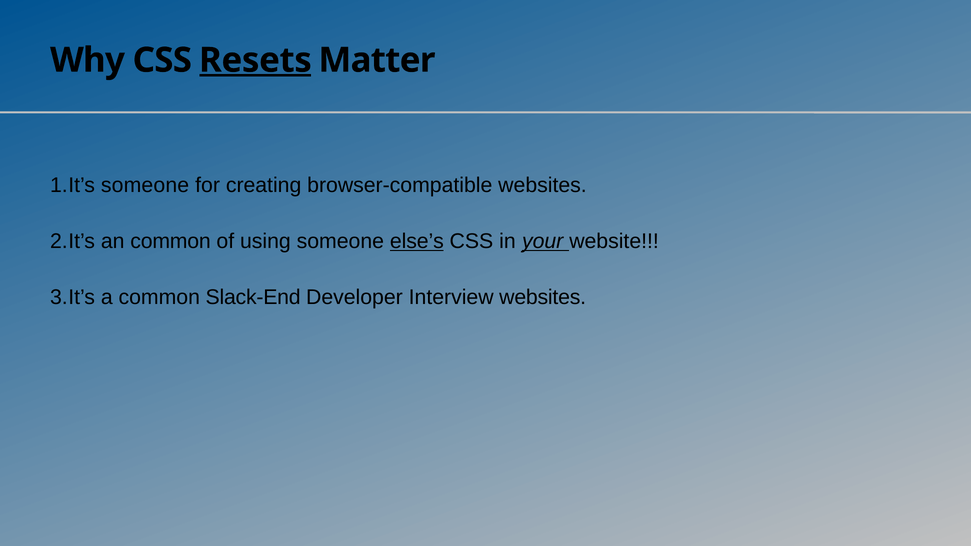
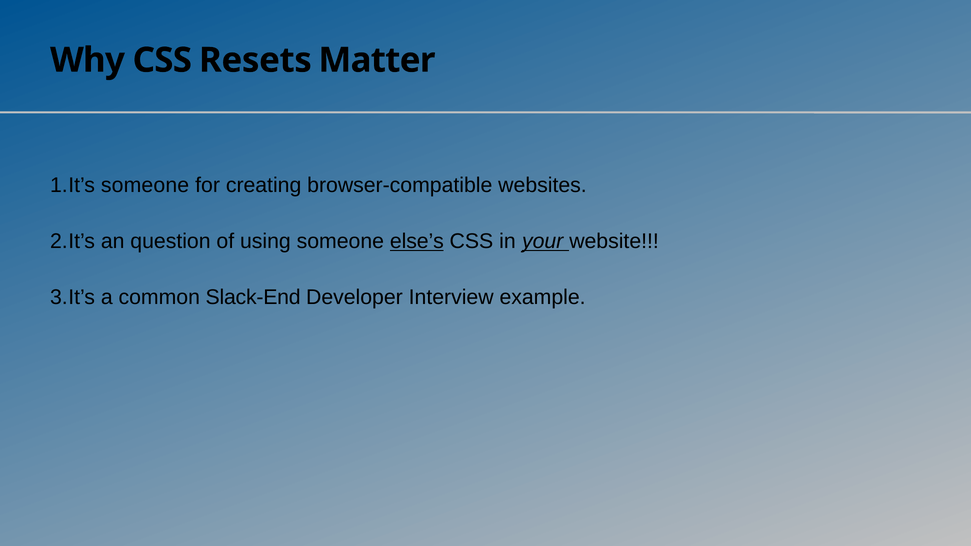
Resets underline: present -> none
an common: common -> question
Interview websites: websites -> example
